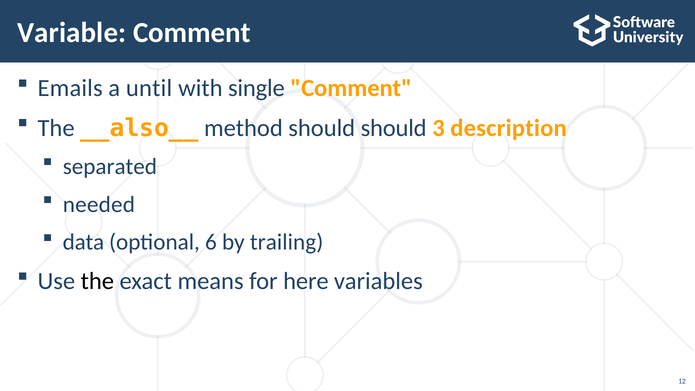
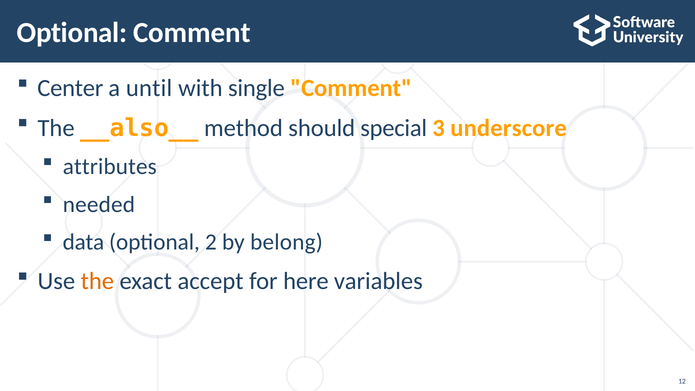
Variable at (72, 33): Variable -> Optional
Emails: Emails -> Center
should should: should -> special
description: description -> underscore
separated: separated -> attributes
6: 6 -> 2
trailing: trailing -> belong
the at (97, 281) colour: black -> orange
means: means -> accept
